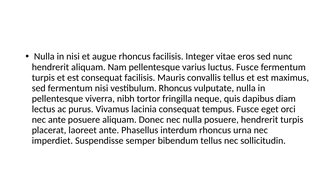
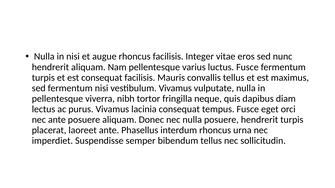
vestibulum Rhoncus: Rhoncus -> Vivamus
